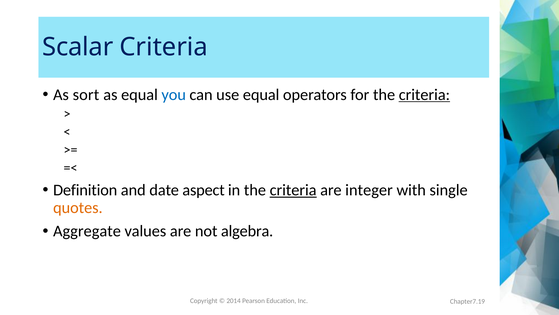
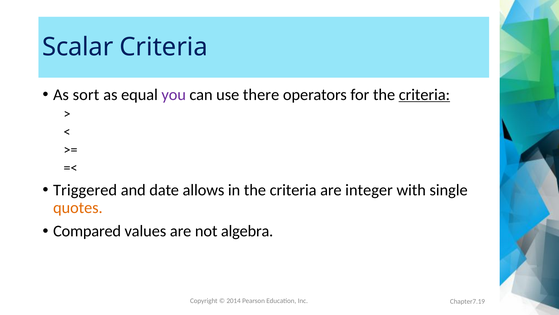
you colour: blue -> purple
use equal: equal -> there
Definition: Definition -> Triggered
aspect: aspect -> allows
criteria at (293, 190) underline: present -> none
Aggregate: Aggregate -> Compared
